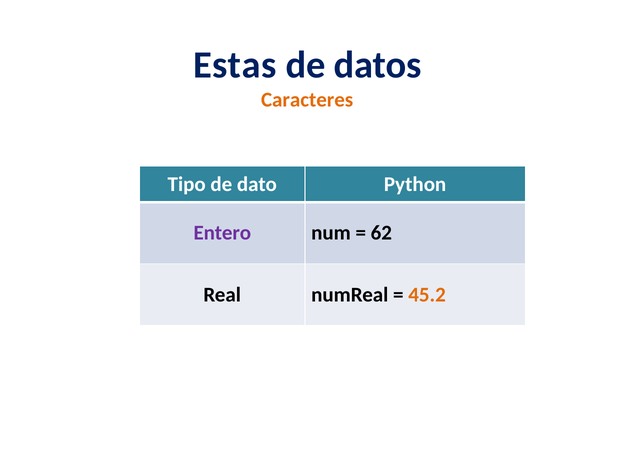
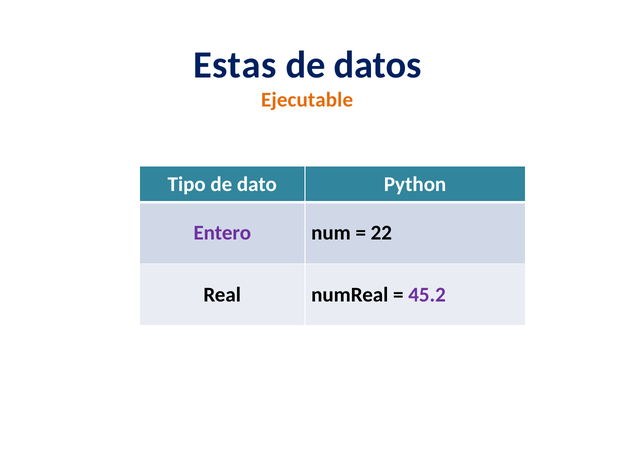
Caracteres: Caracteres -> Ejecutable
62: 62 -> 22
45.2 colour: orange -> purple
